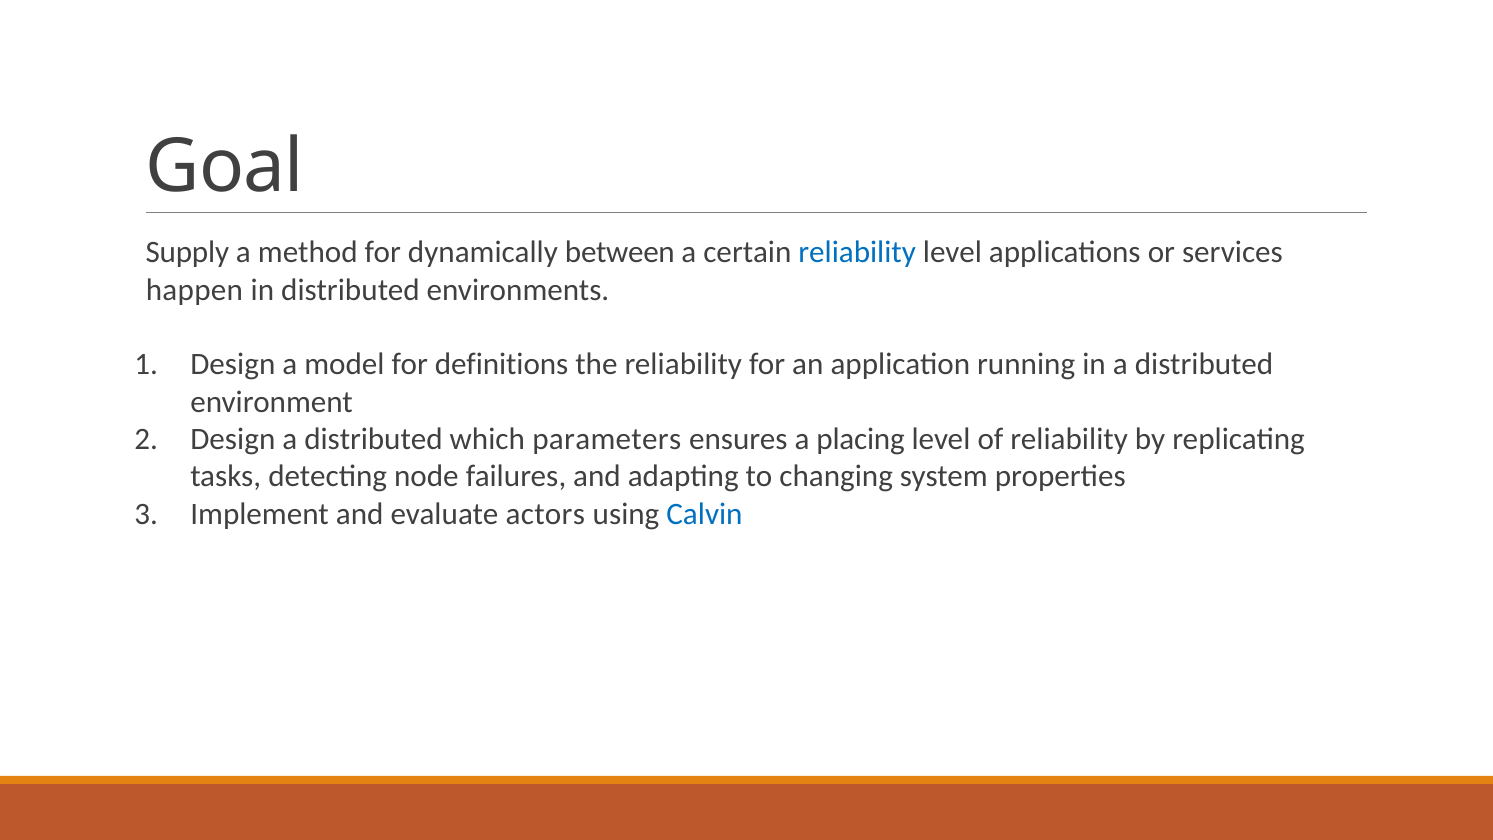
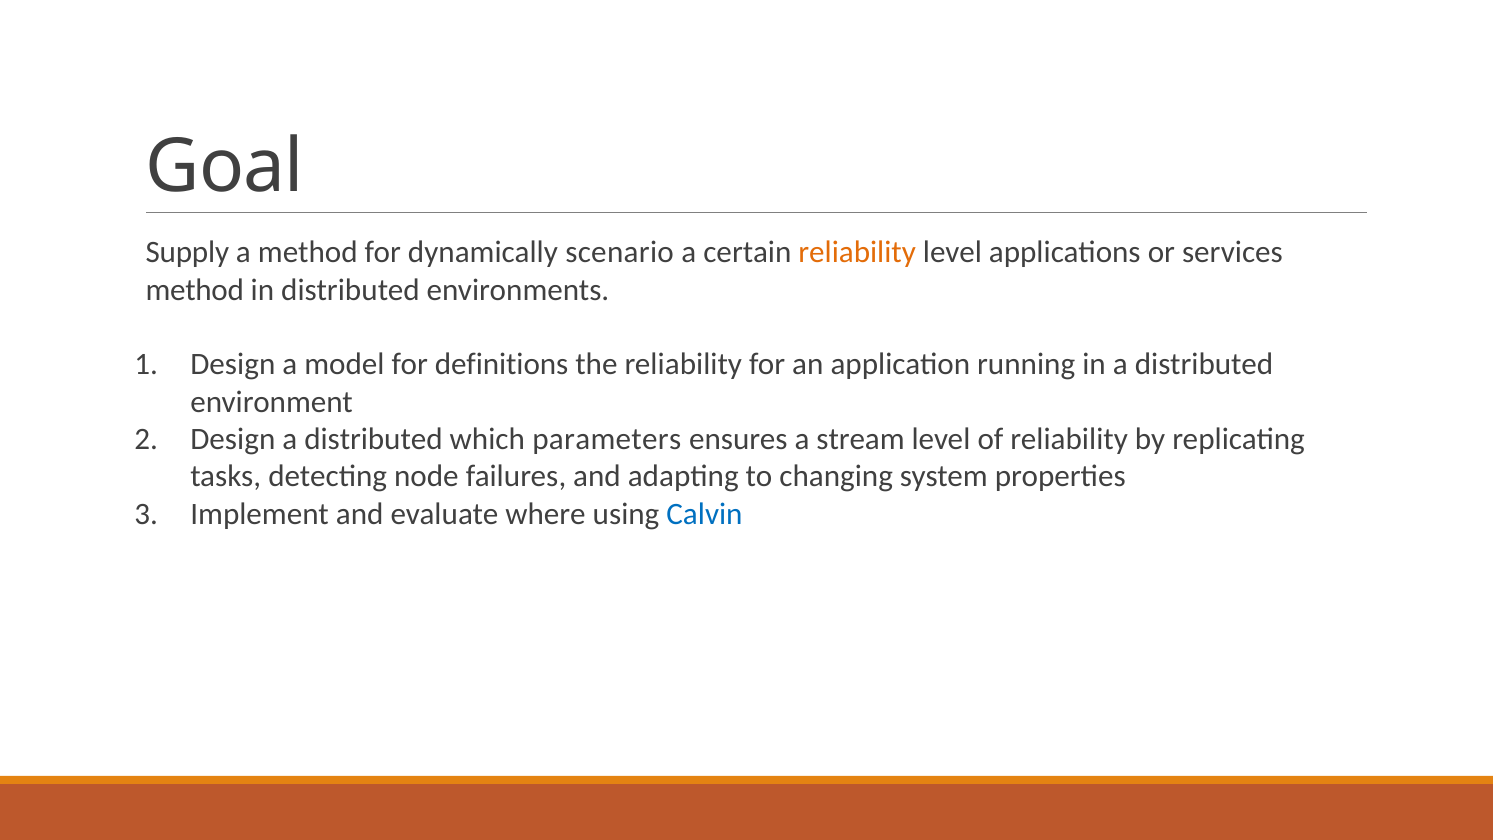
between: between -> scenario
reliability at (857, 252) colour: blue -> orange
happen at (194, 290): happen -> method
placing: placing -> stream
actors: actors -> where
